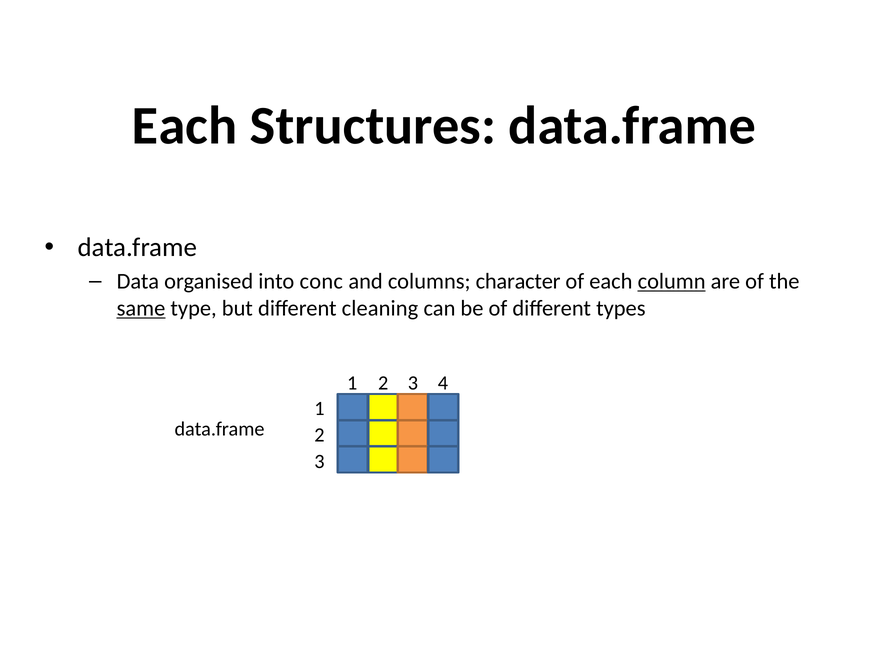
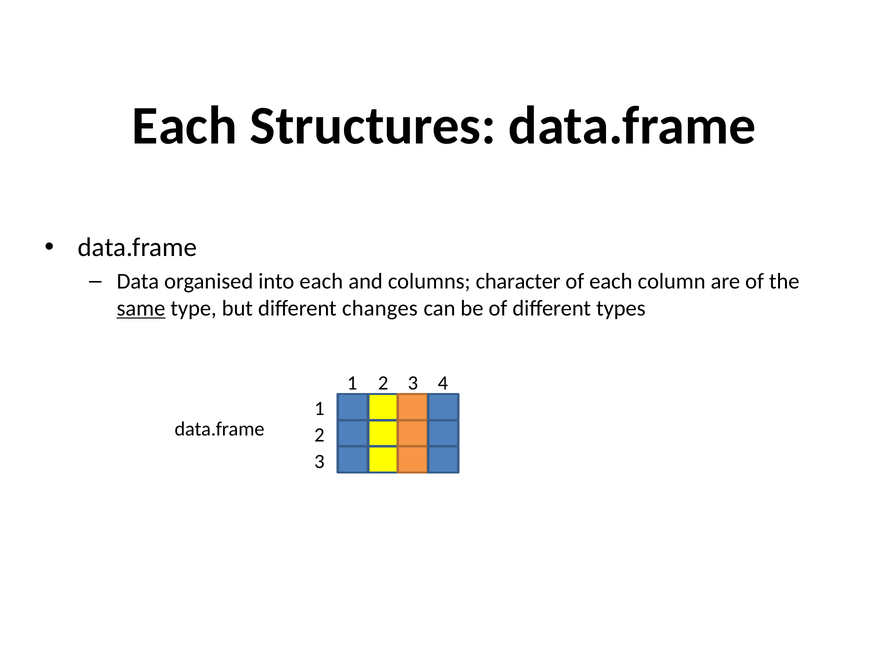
into conc: conc -> each
column underline: present -> none
cleaning: cleaning -> changes
